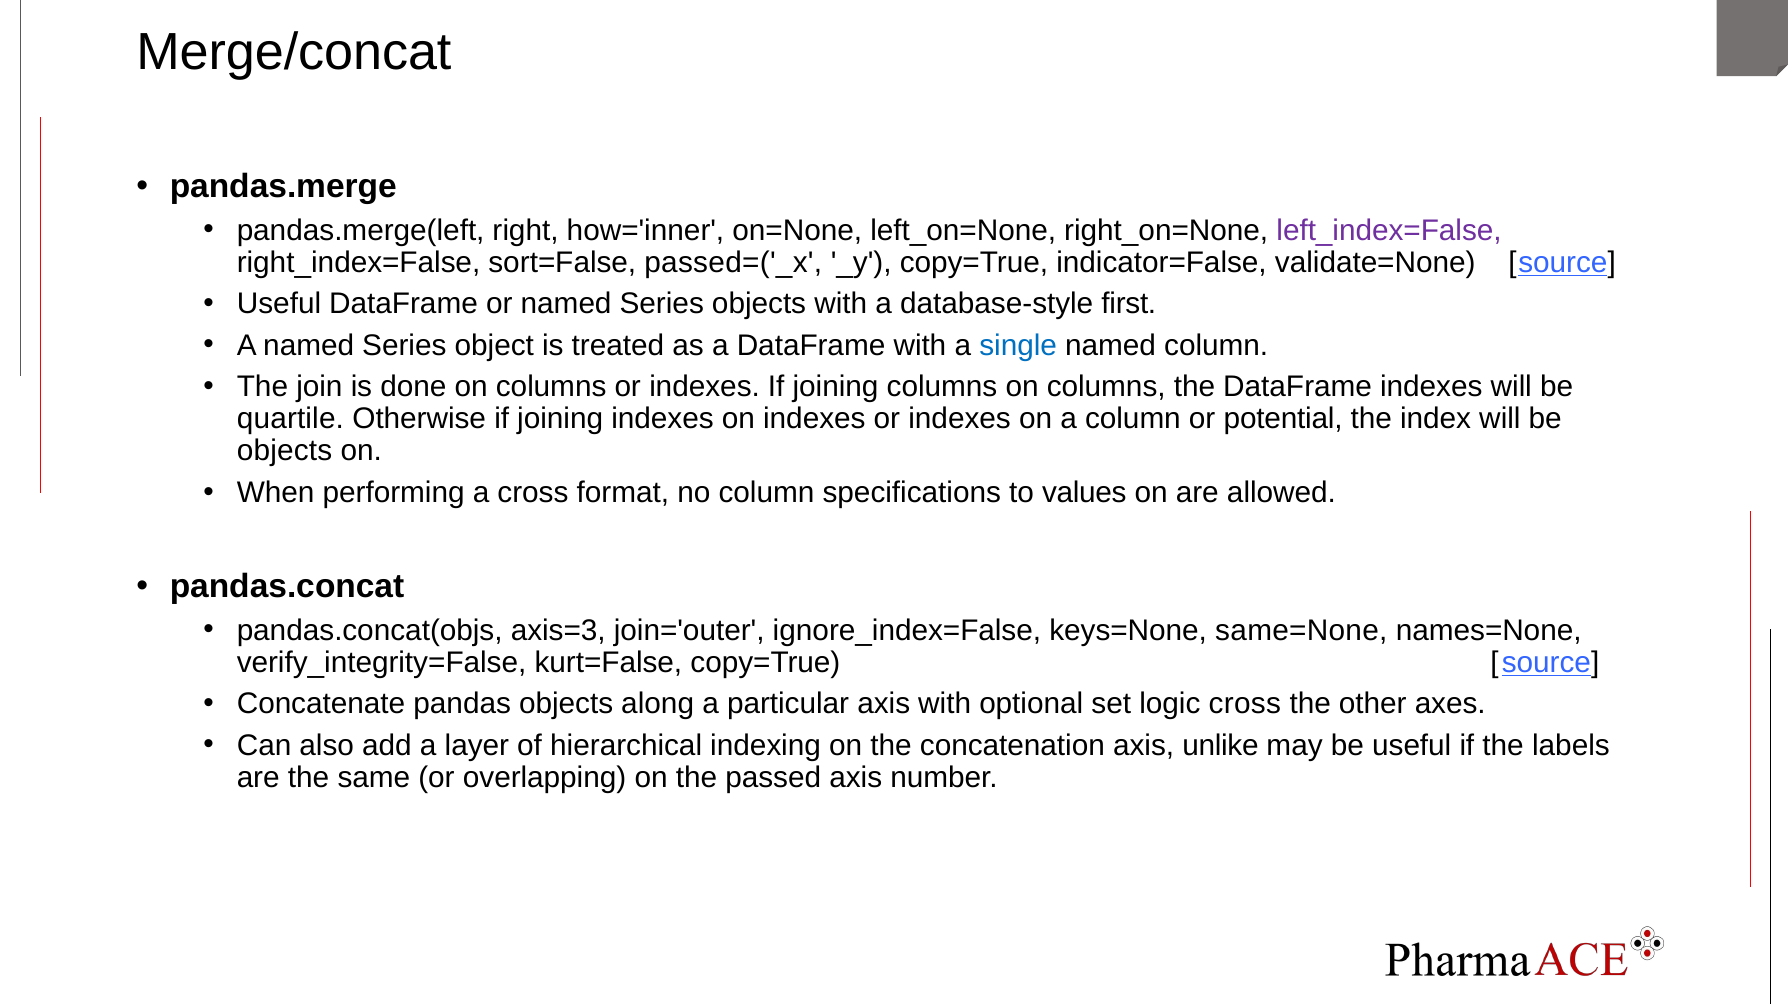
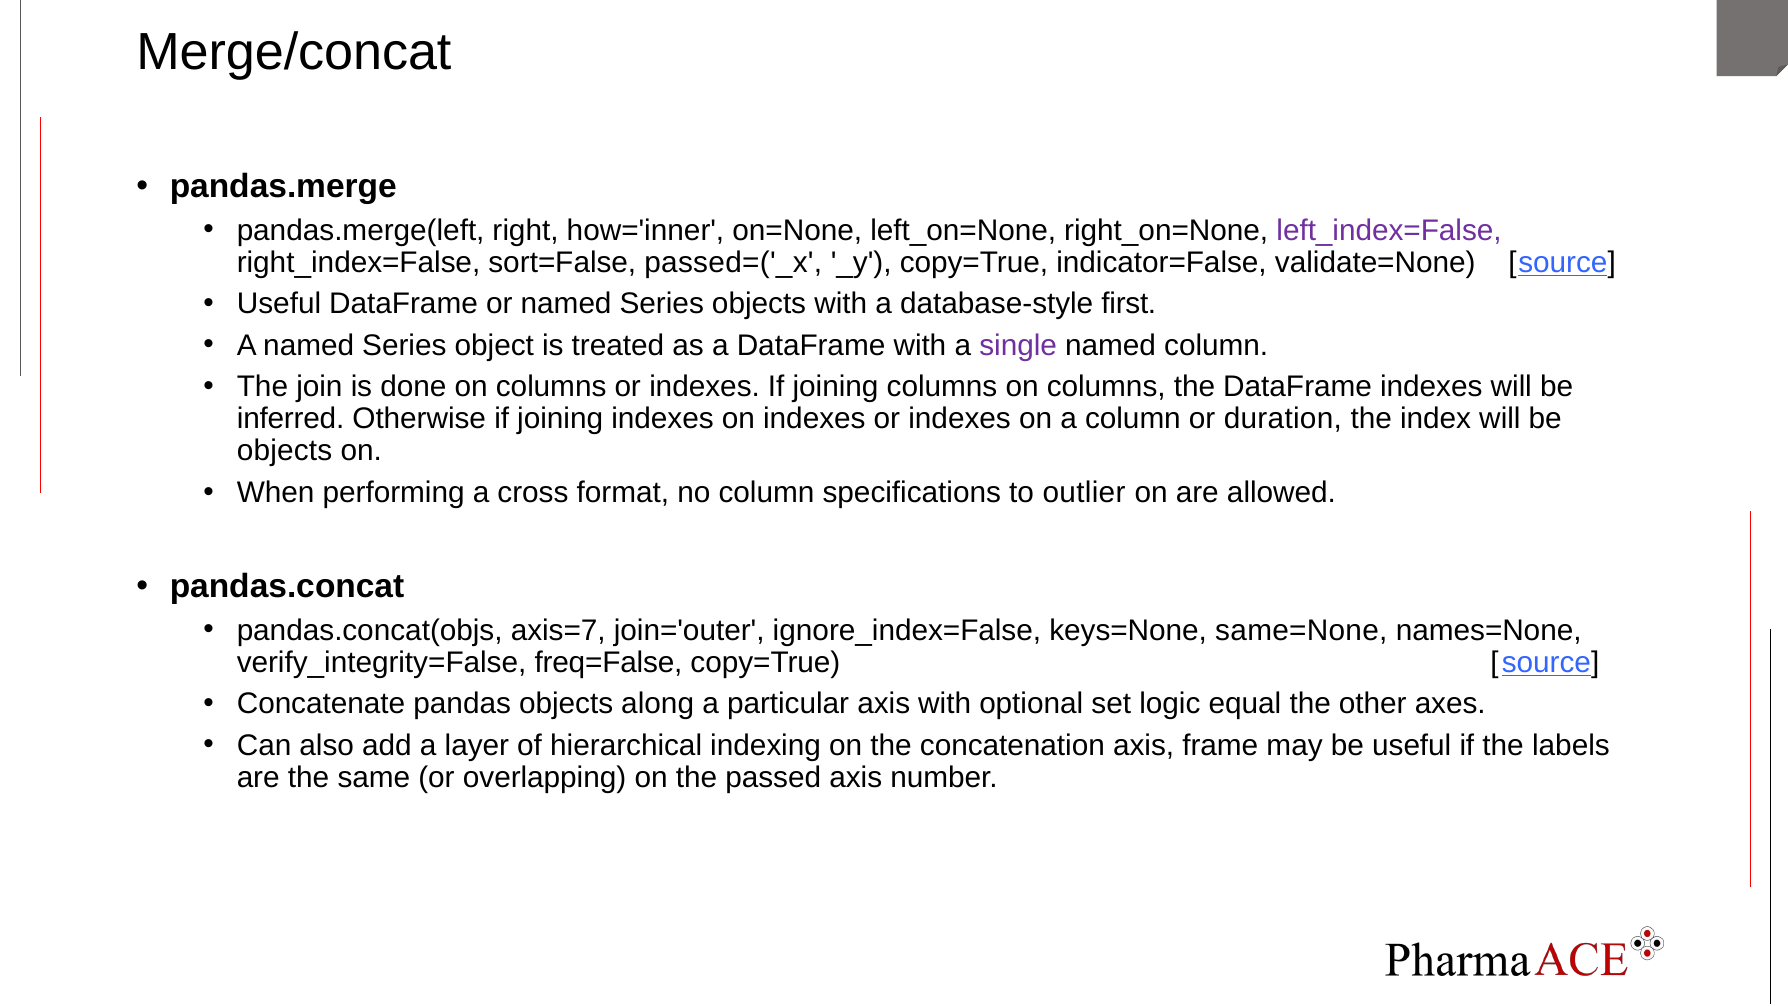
single colour: blue -> purple
quartile: quartile -> inferred
potential: potential -> duration
values: values -> outlier
axis=3: axis=3 -> axis=7
kurt=False: kurt=False -> freq=False
logic cross: cross -> equal
unlike: unlike -> frame
